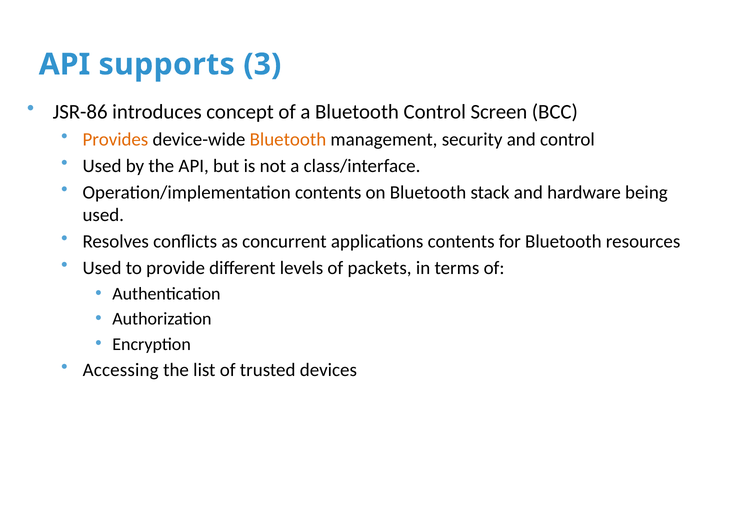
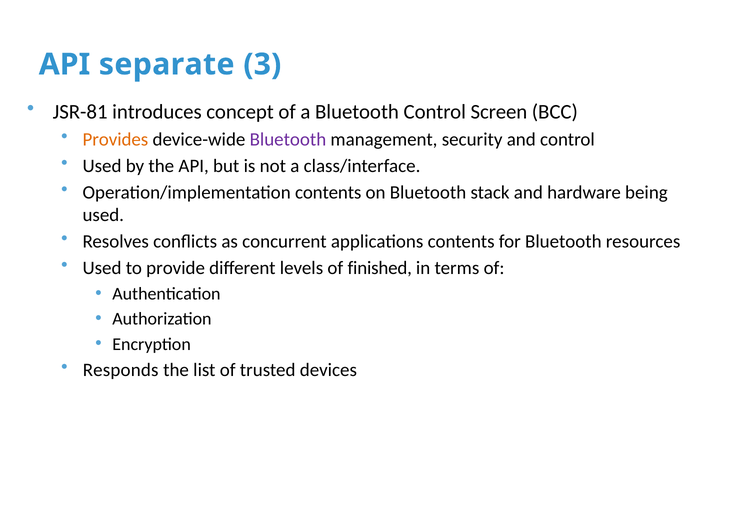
supports: supports -> separate
JSR-86: JSR-86 -> JSR-81
Bluetooth at (288, 139) colour: orange -> purple
packets: packets -> finished
Accessing: Accessing -> Responds
